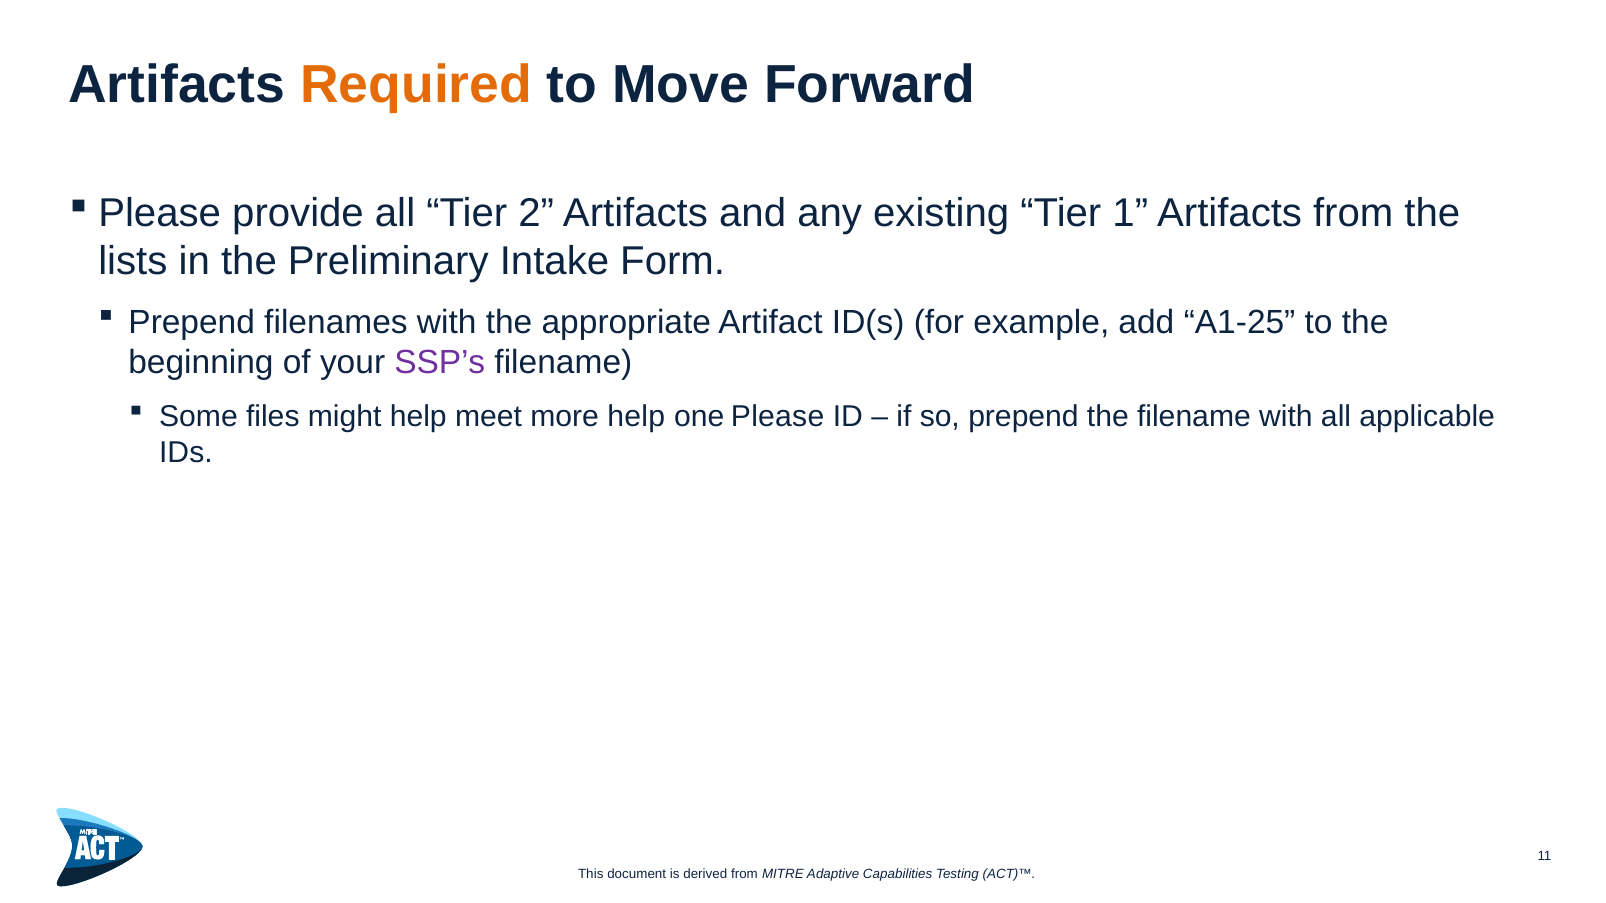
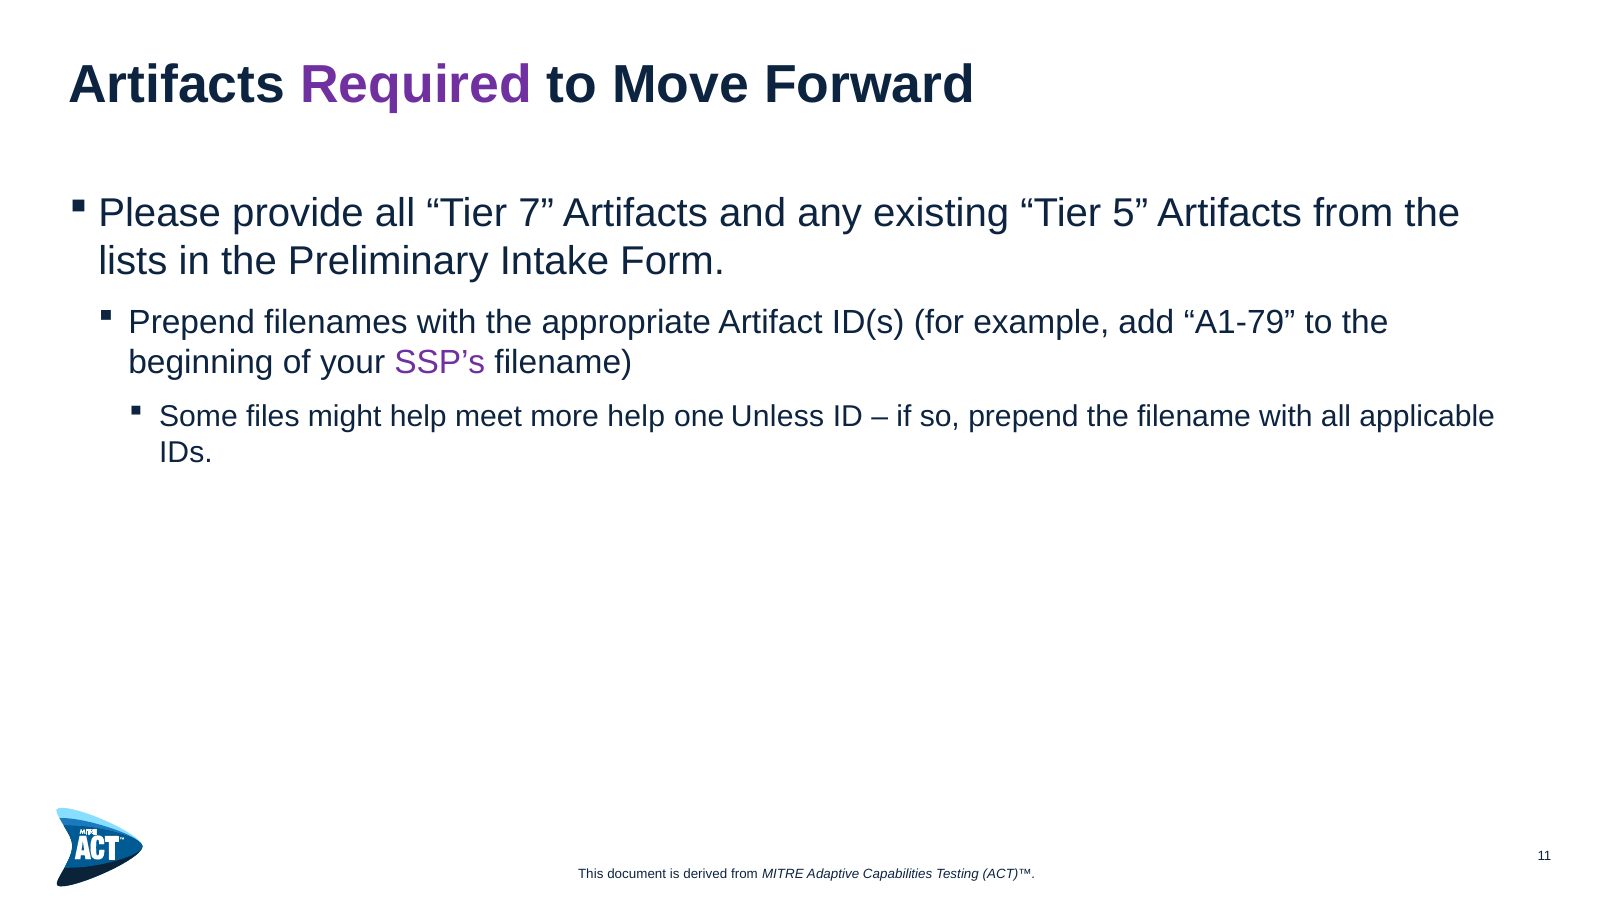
Required colour: orange -> purple
2: 2 -> 7
1: 1 -> 5
A1-25: A1-25 -> A1-79
one Please: Please -> Unless
